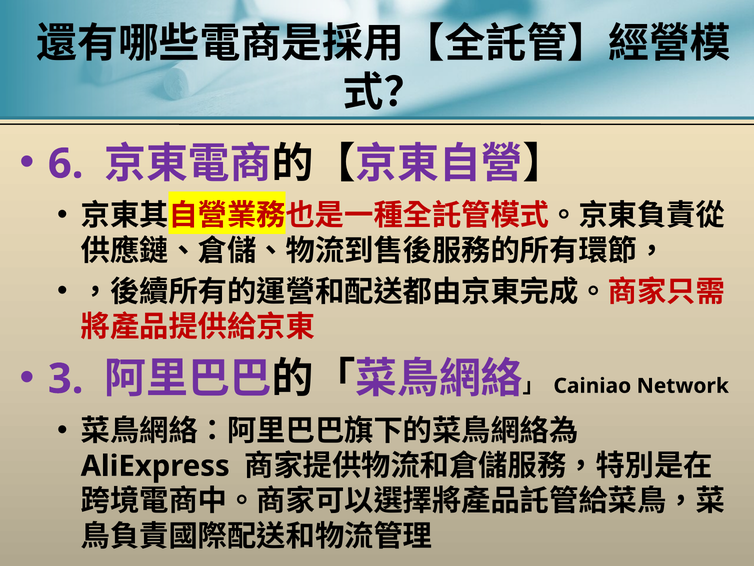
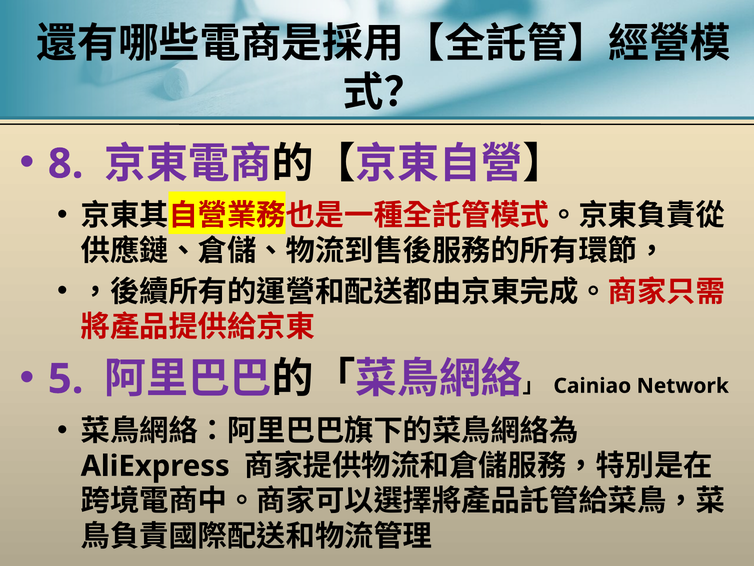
6: 6 -> 8
3: 3 -> 5
